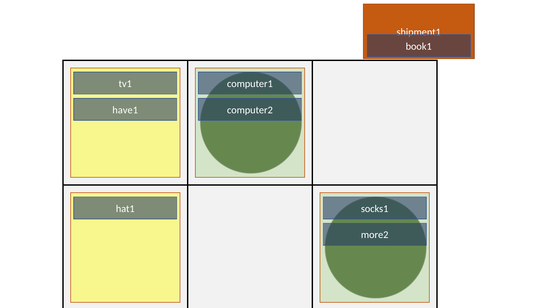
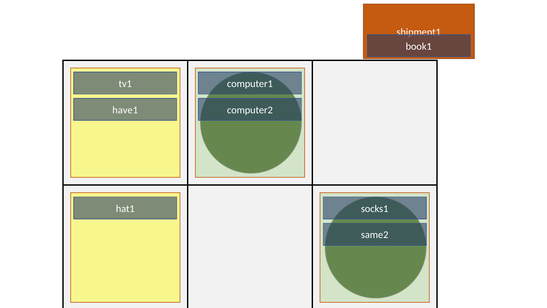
more2: more2 -> same2
